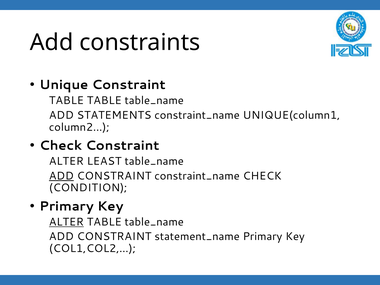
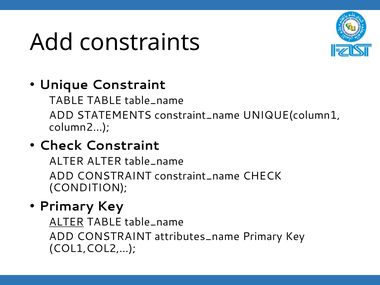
ALTER LEAST: LEAST -> ALTER
ADD at (61, 176) underline: present -> none
statement_name: statement_name -> attributes_name
